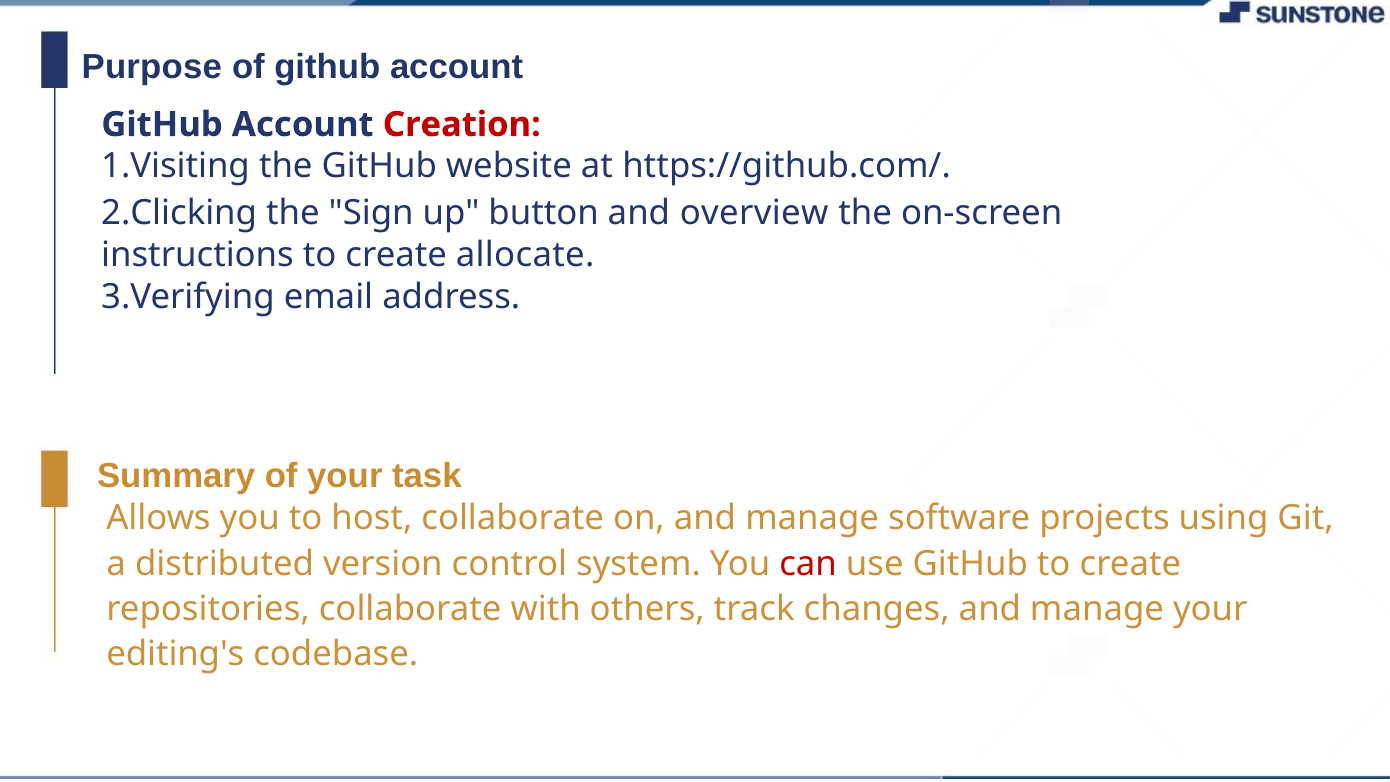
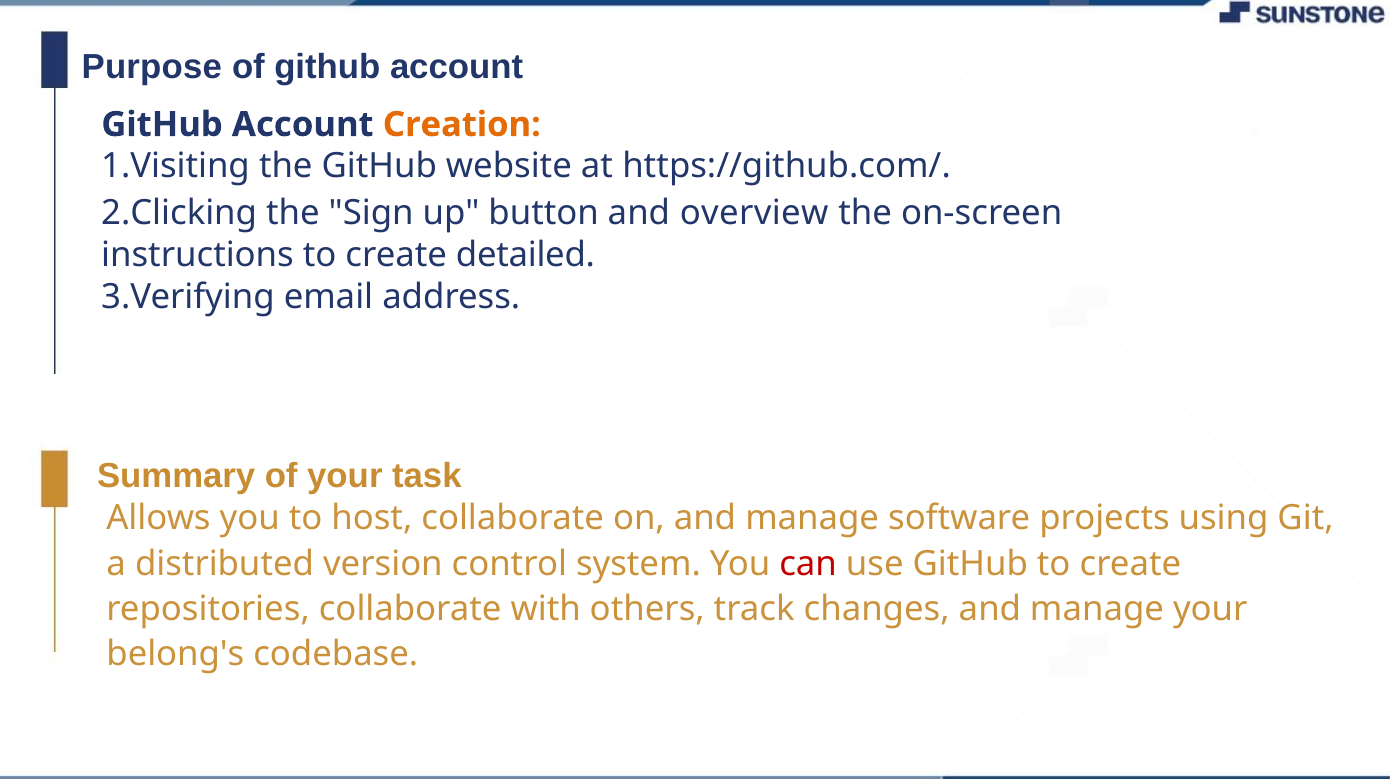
Creation colour: red -> orange
allocate: allocate -> detailed
editing's: editing's -> belong's
